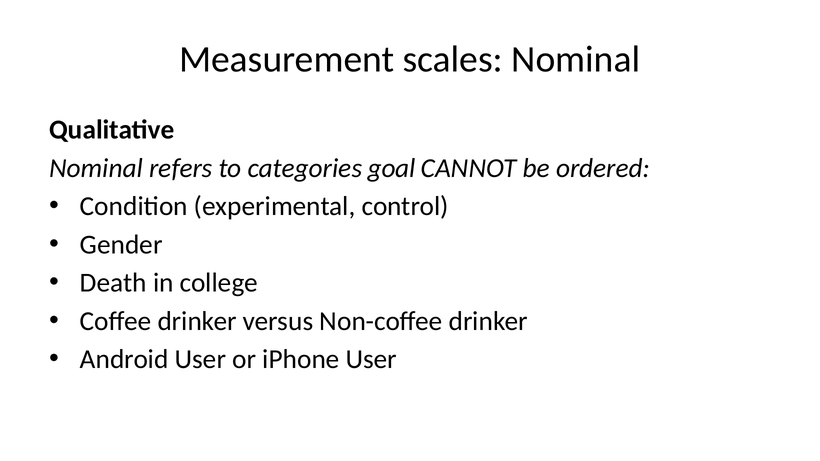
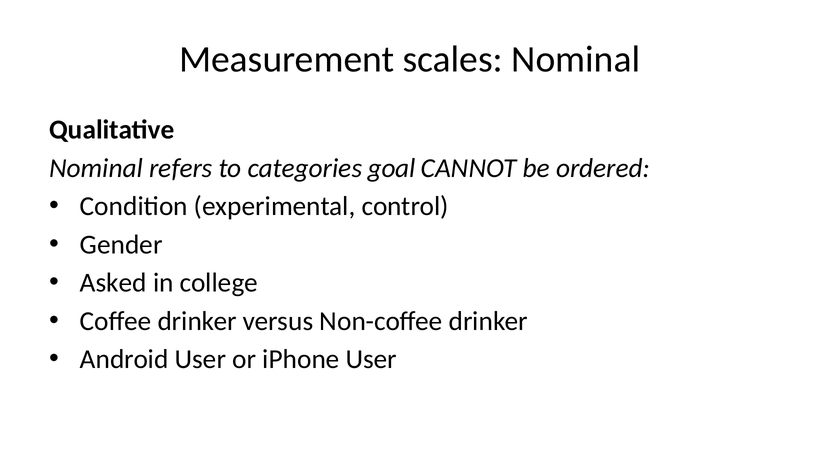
Death: Death -> Asked
